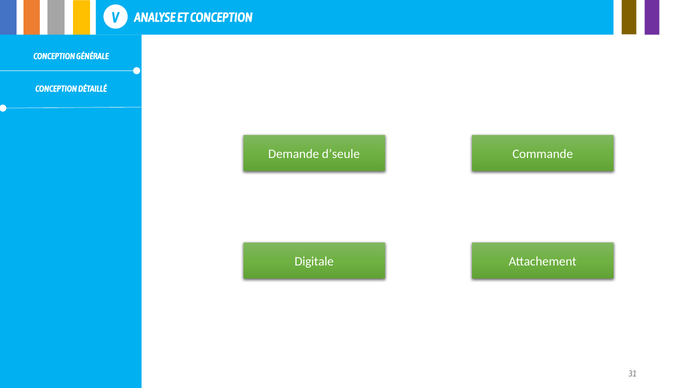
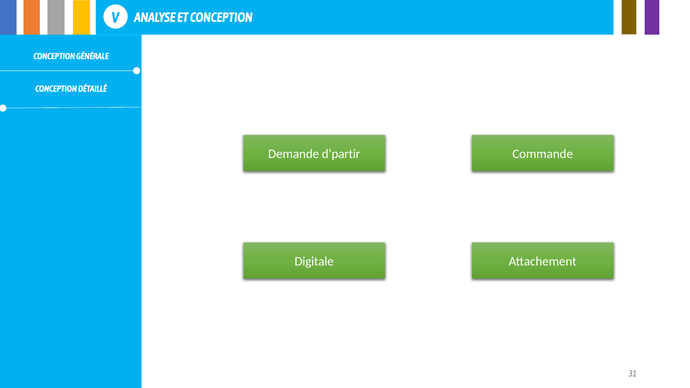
d’seule: d’seule -> d’partir
